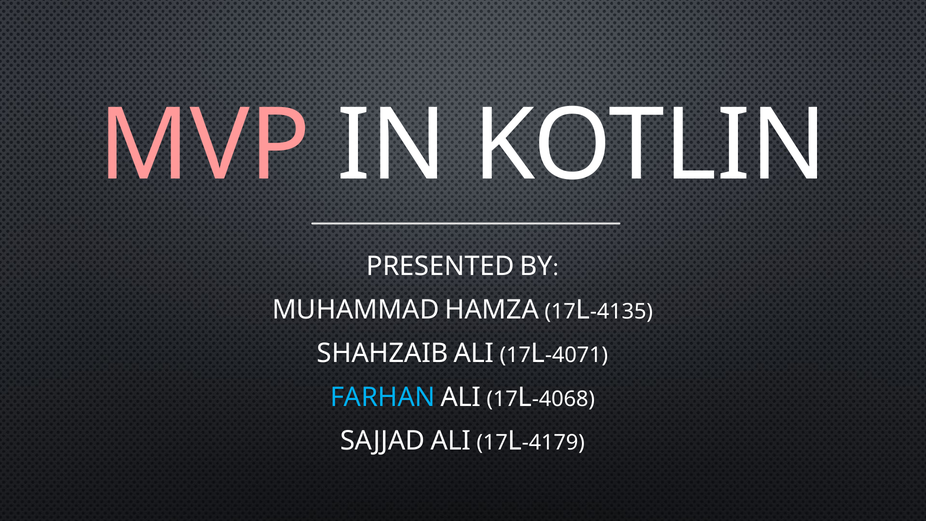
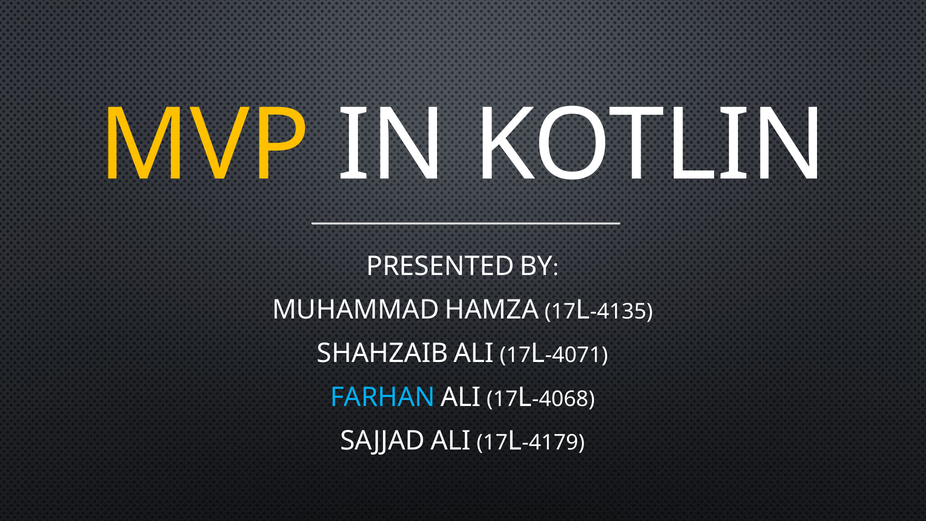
MVP colour: pink -> yellow
